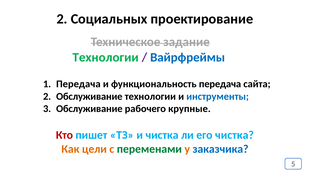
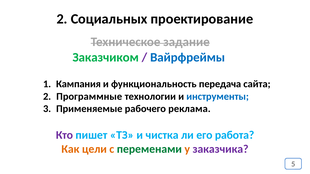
Технологии at (106, 58): Технологии -> Заказчиком
Передача at (78, 84): Передача -> Кампания
2 Обслуживание: Обслуживание -> Программные
Обслуживание at (89, 109): Обслуживание -> Применяемые
крупные: крупные -> реклама
Кто colour: red -> purple
его чистка: чистка -> работа
заказчика colour: blue -> purple
